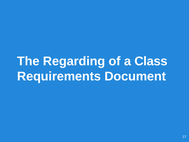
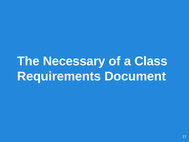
Regarding: Regarding -> Necessary
